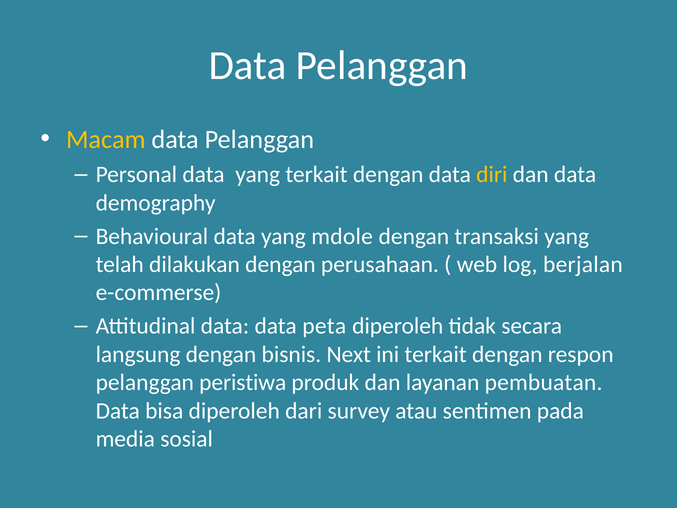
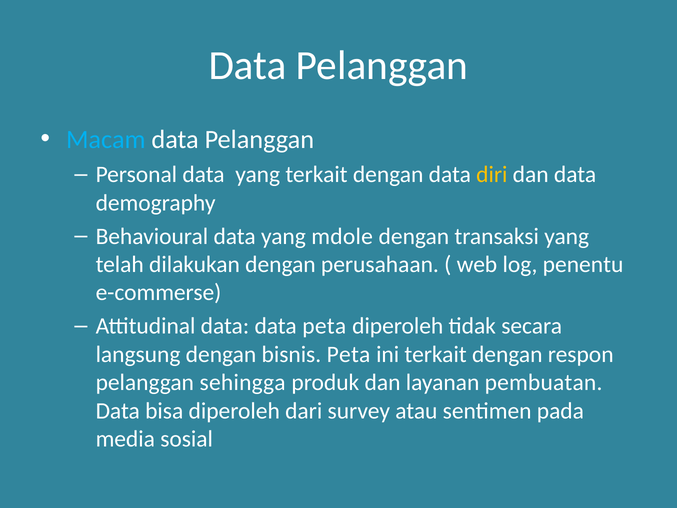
Macam colour: yellow -> light blue
berjalan: berjalan -> penentu
bisnis Next: Next -> Peta
peristiwa: peristiwa -> sehingga
